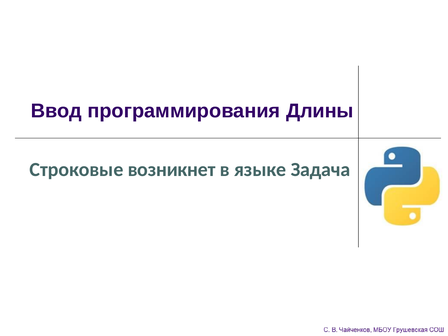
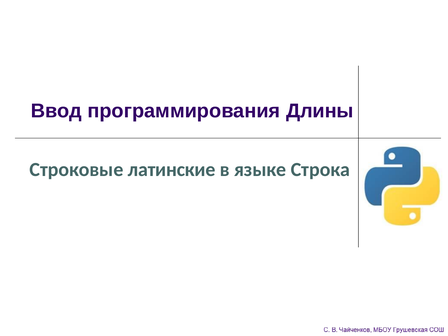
возникнет: возникнет -> латинские
Задача: Задача -> Строка
